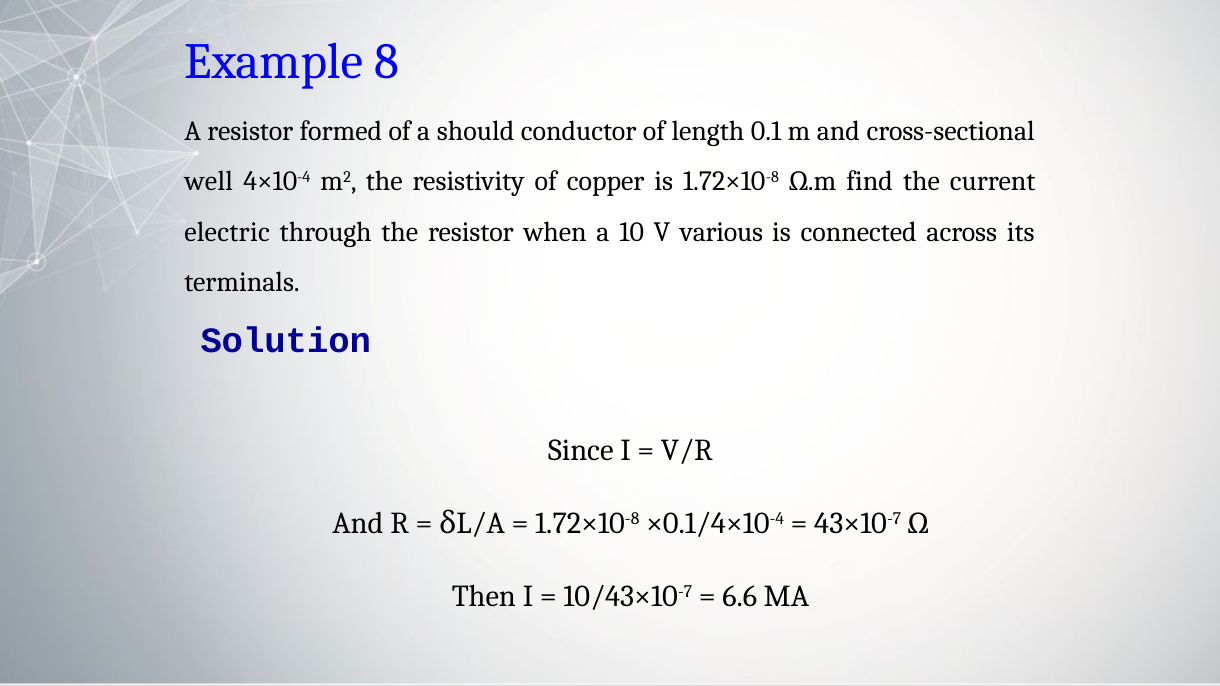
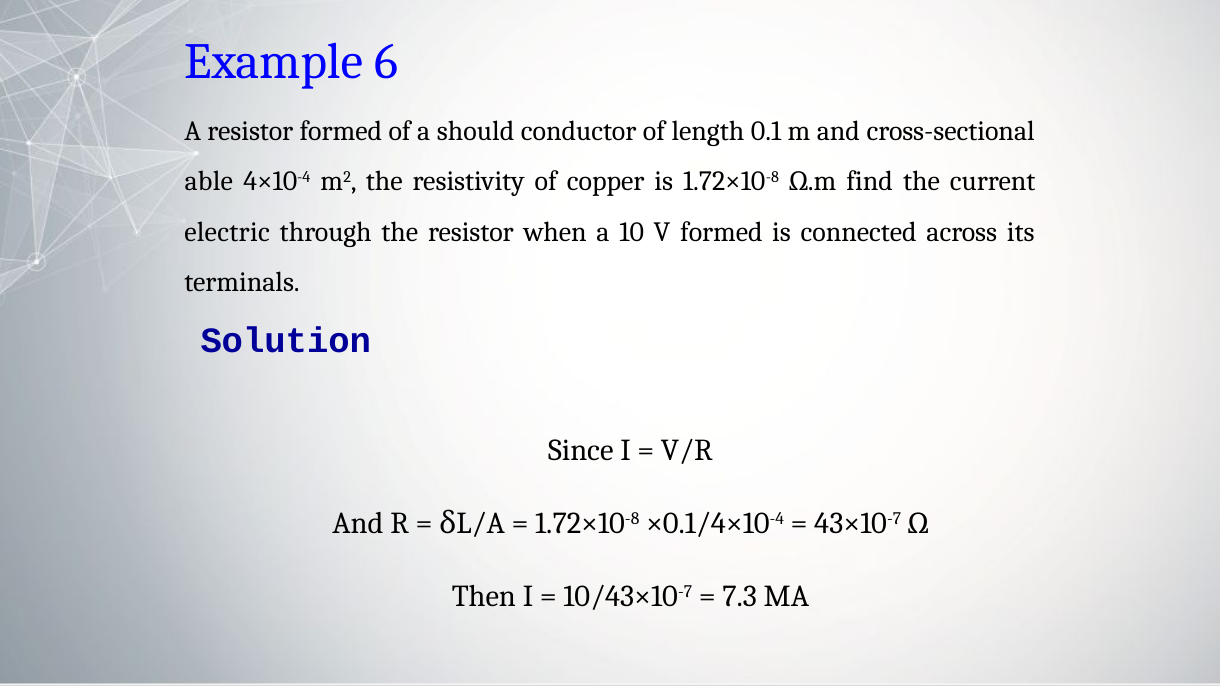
8: 8 -> 6
well: well -> able
V various: various -> formed
6.6: 6.6 -> 7.3
